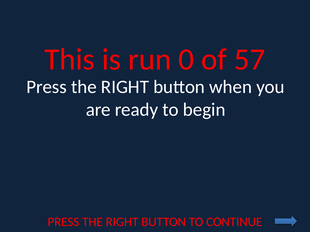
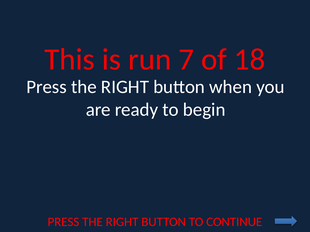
0: 0 -> 7
57: 57 -> 18
